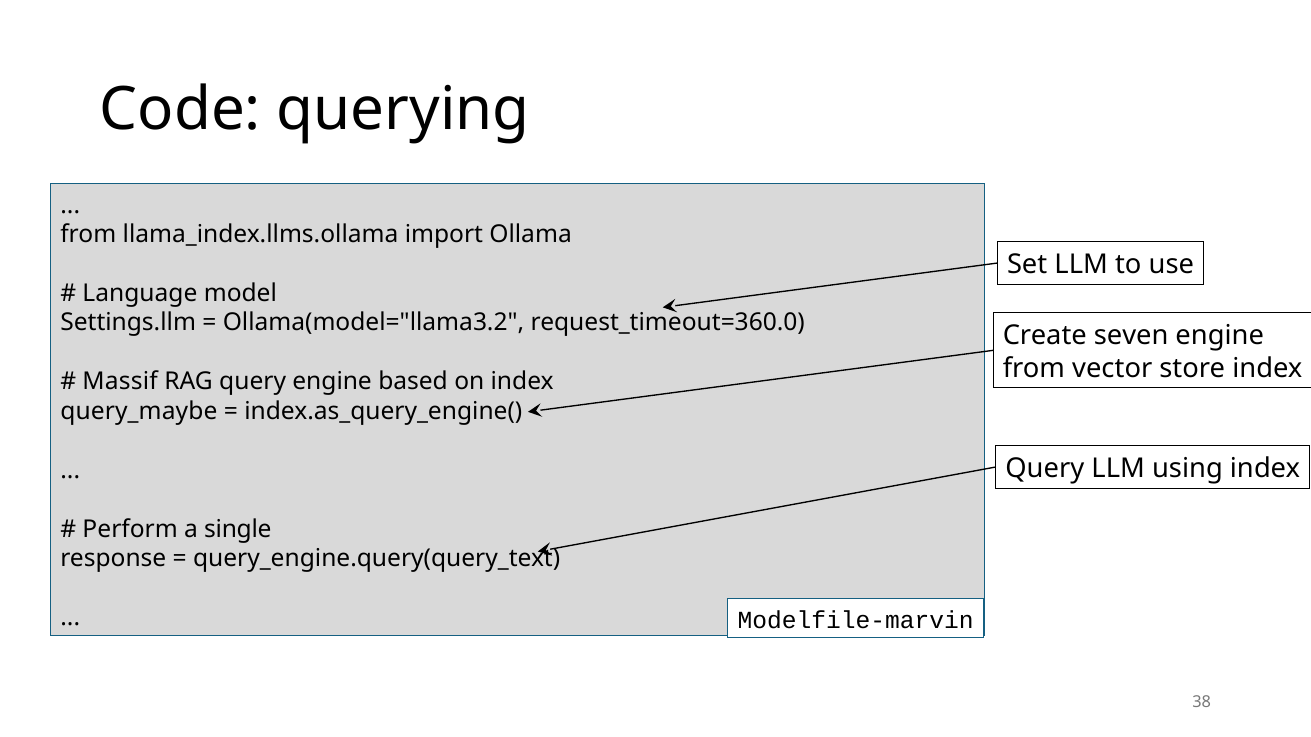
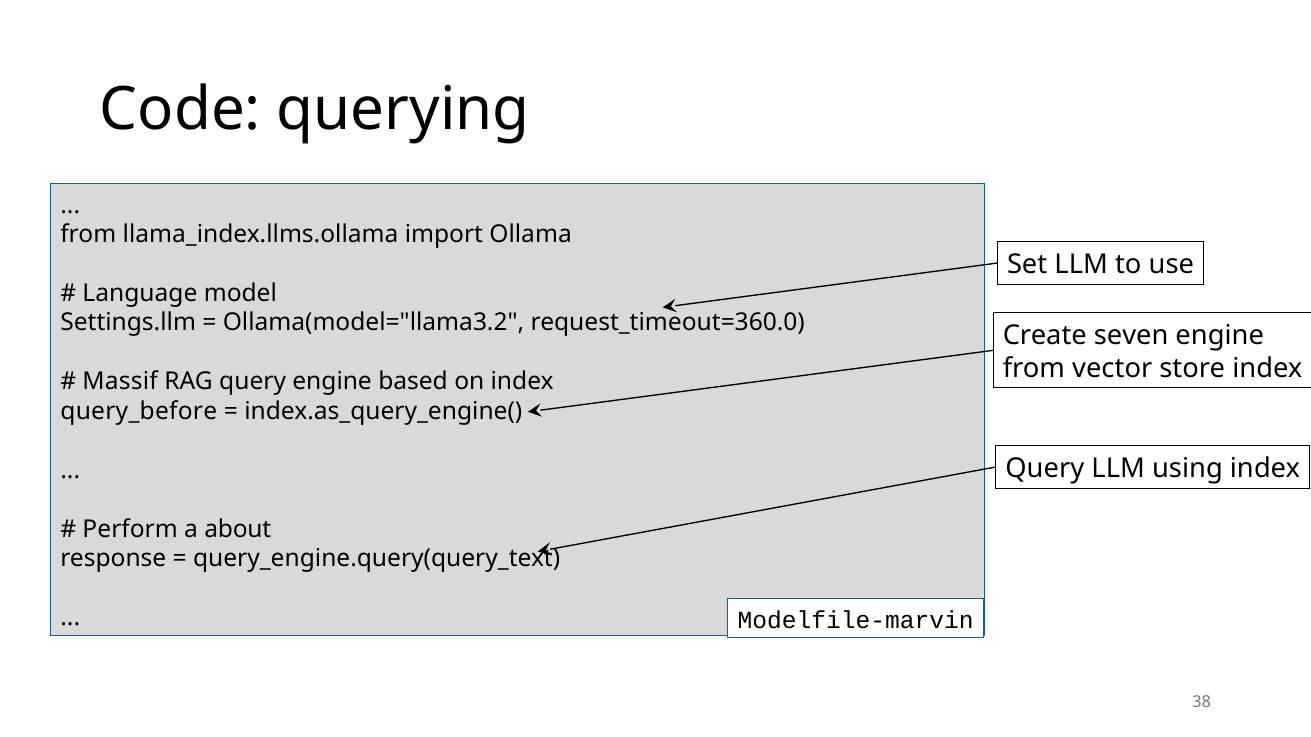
query_maybe: query_maybe -> query_before
single: single -> about
